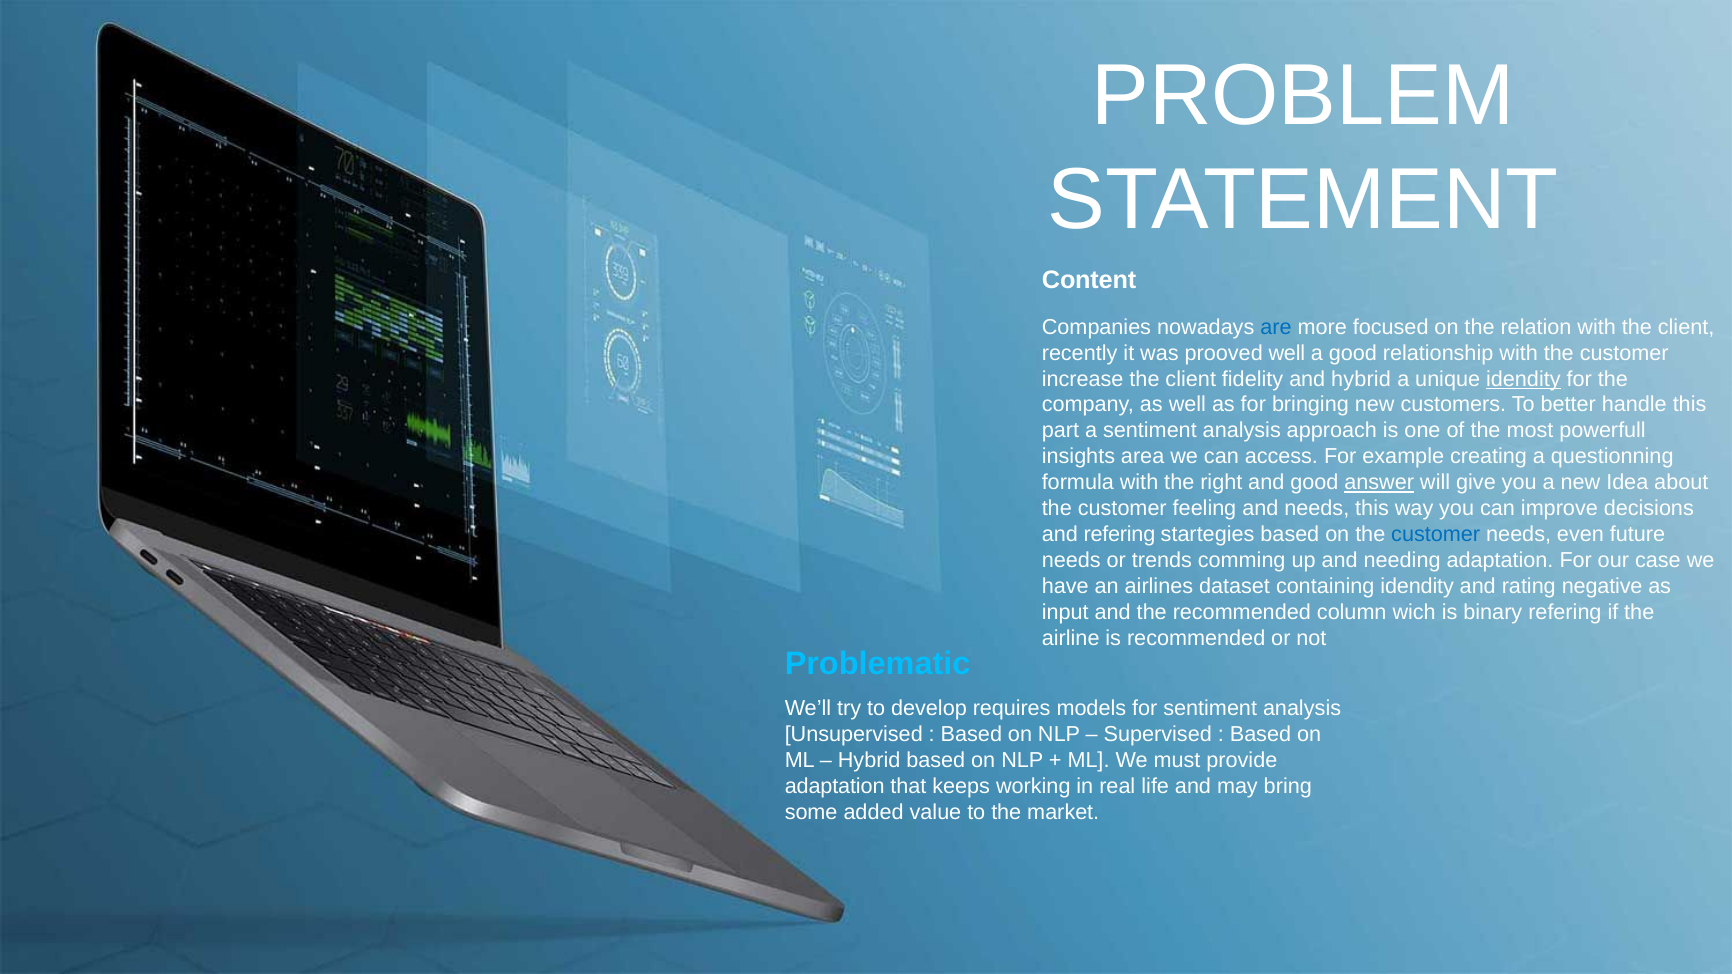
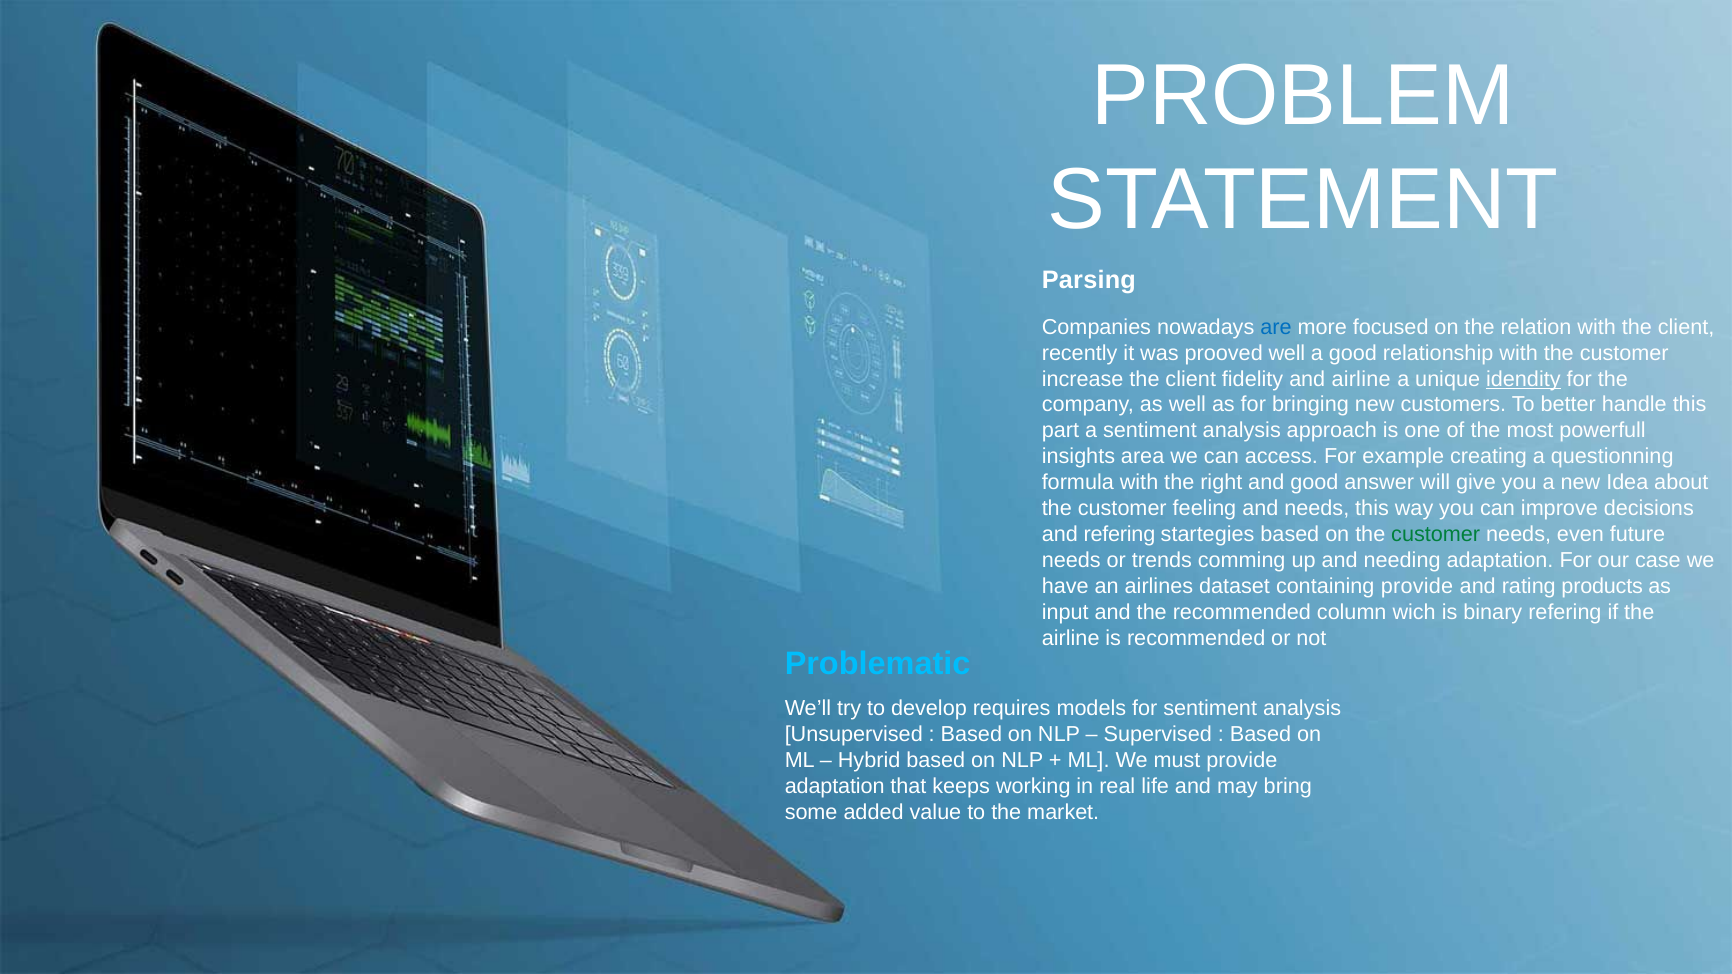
Content: Content -> Parsing
and hybrid: hybrid -> airline
answer underline: present -> none
customer at (1436, 535) colour: blue -> green
containing idendity: idendity -> provide
negative: negative -> products
